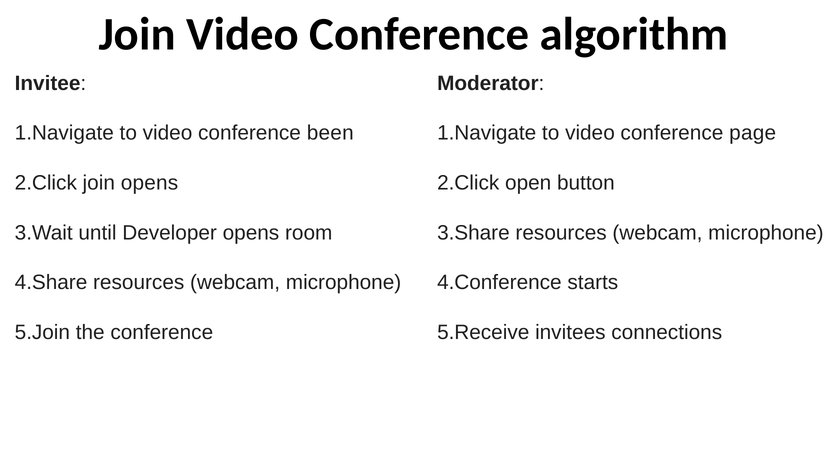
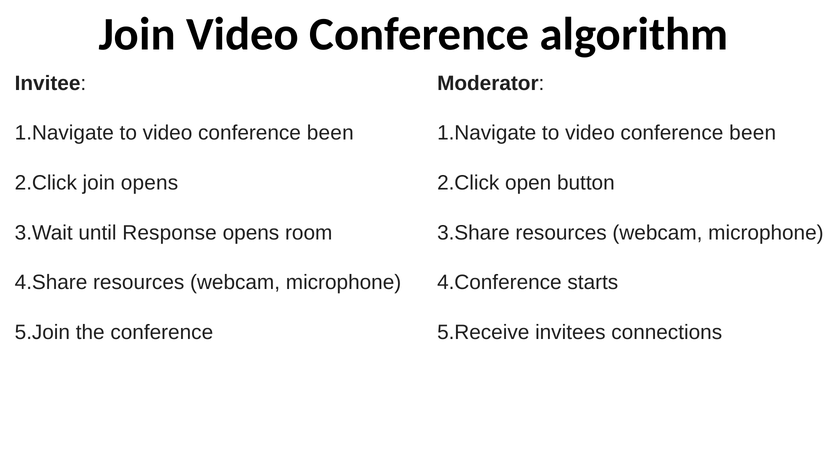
page at (753, 133): page -> been
Developer: Developer -> Response
